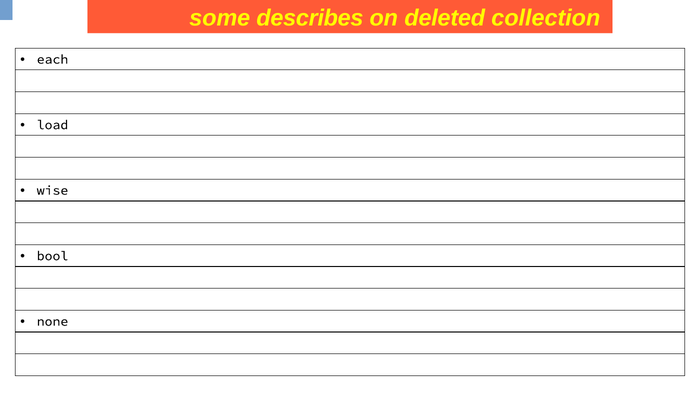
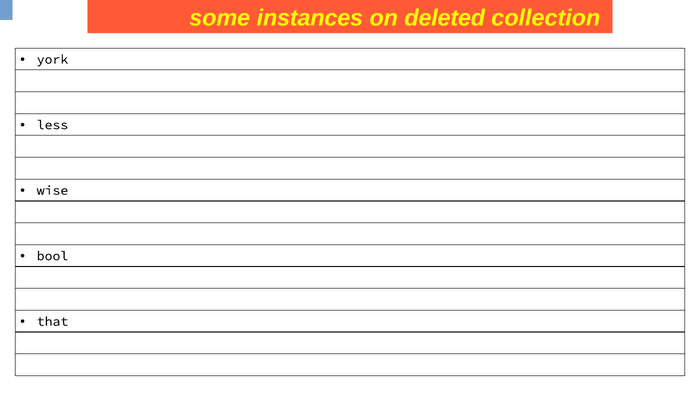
describes: describes -> instances
each: each -> york
load: load -> less
none: none -> that
